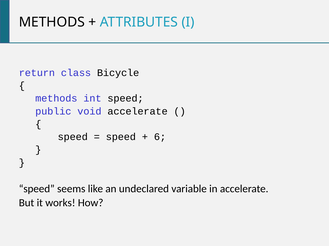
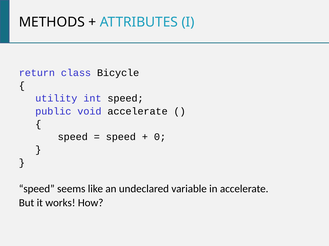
methods at (56, 99): methods -> utility
6: 6 -> 0
